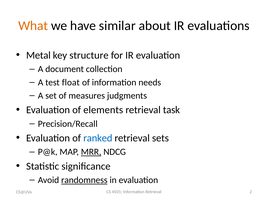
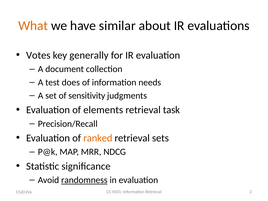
Metal: Metal -> Votes
structure: structure -> generally
float: float -> does
measures: measures -> sensitivity
ranked colour: blue -> orange
MRR underline: present -> none
